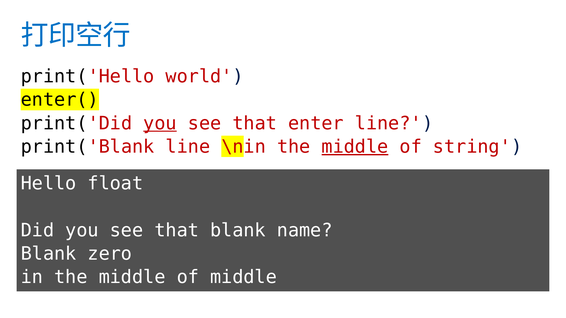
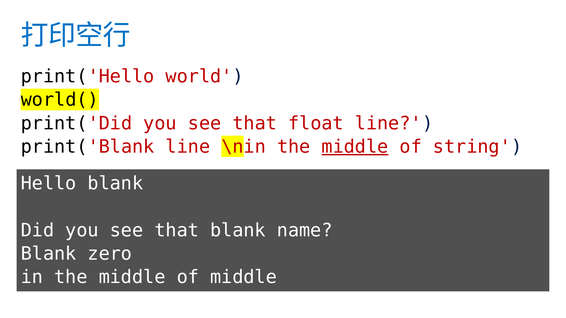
enter(: enter( -> world(
you at (160, 123) underline: present -> none
enter: enter -> float
Hello float: float -> blank
